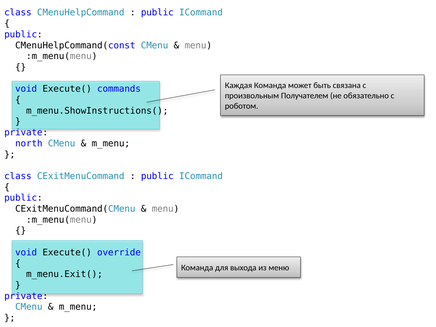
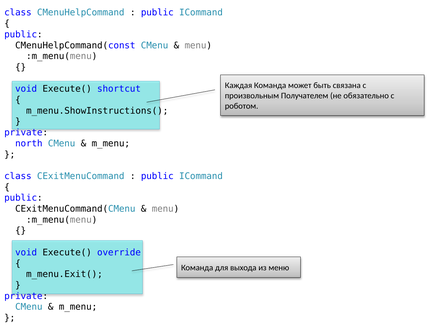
commands: commands -> shortcut
